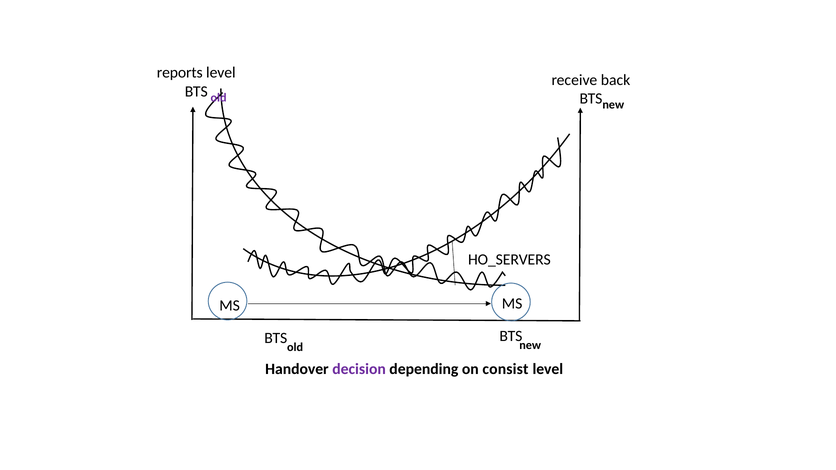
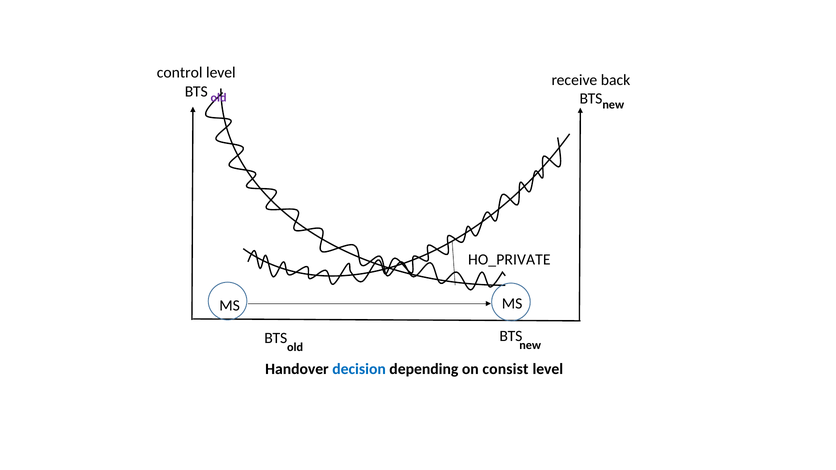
reports: reports -> control
HO_SERVERS: HO_SERVERS -> HO_PRIVATE
decision colour: purple -> blue
